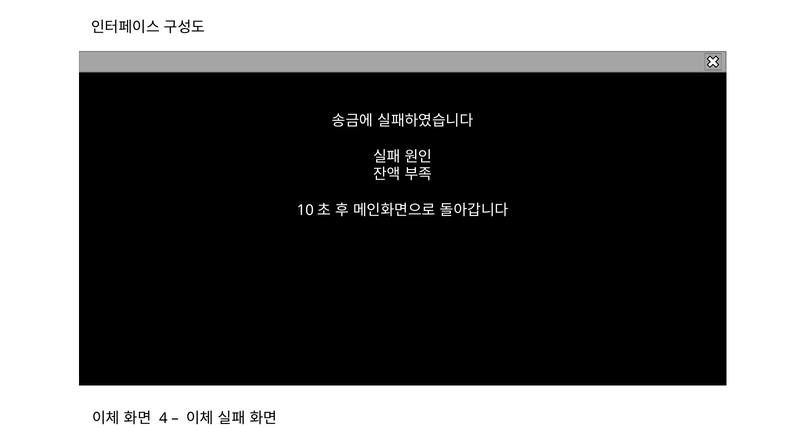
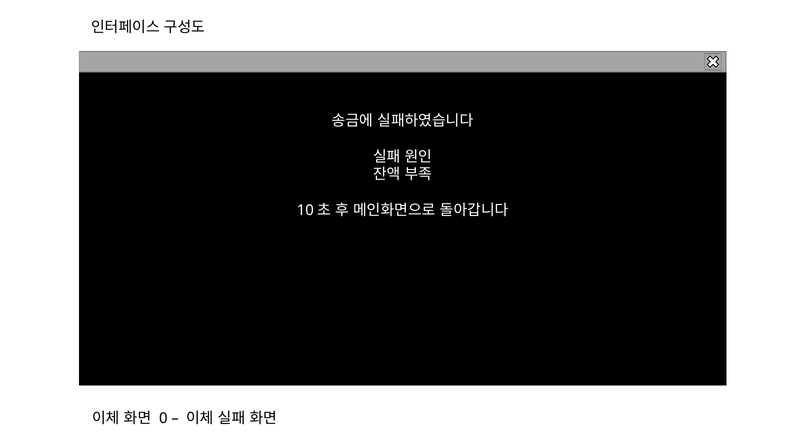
4: 4 -> 0
